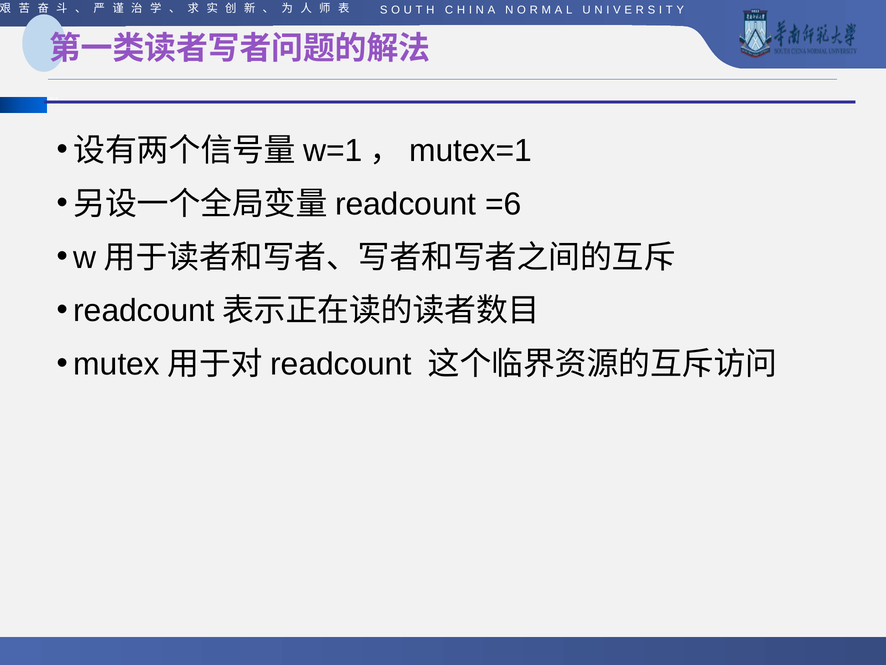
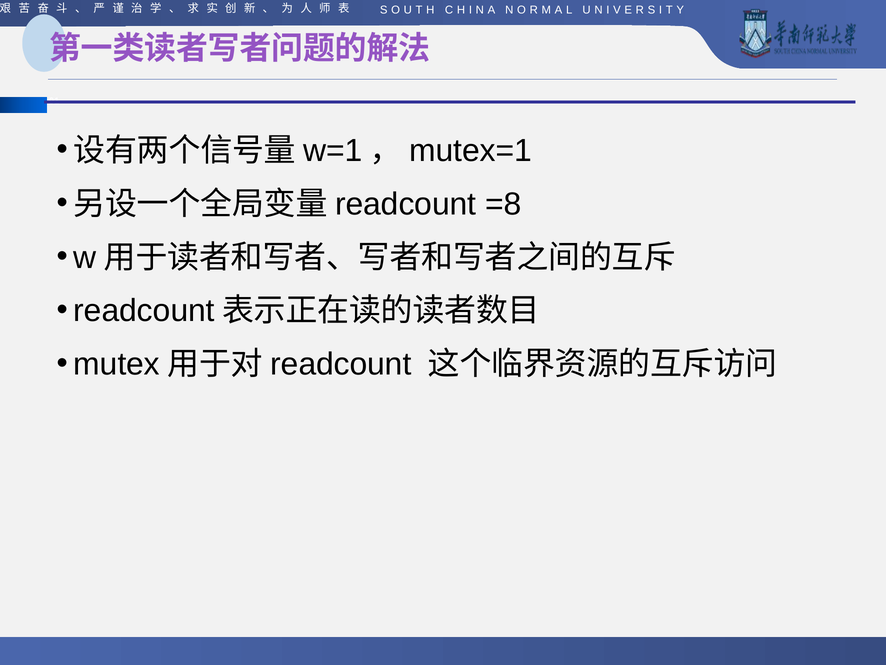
=6: =6 -> =8
